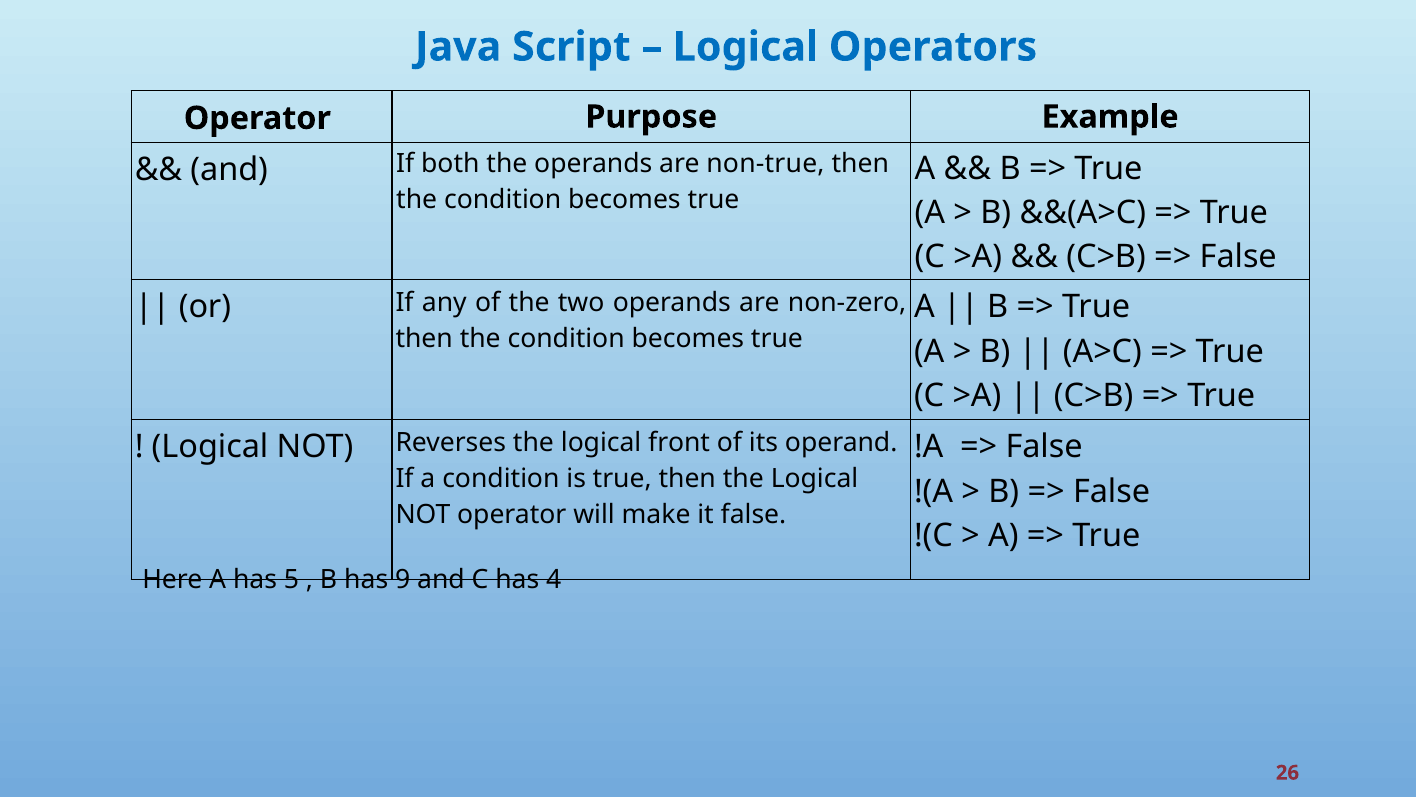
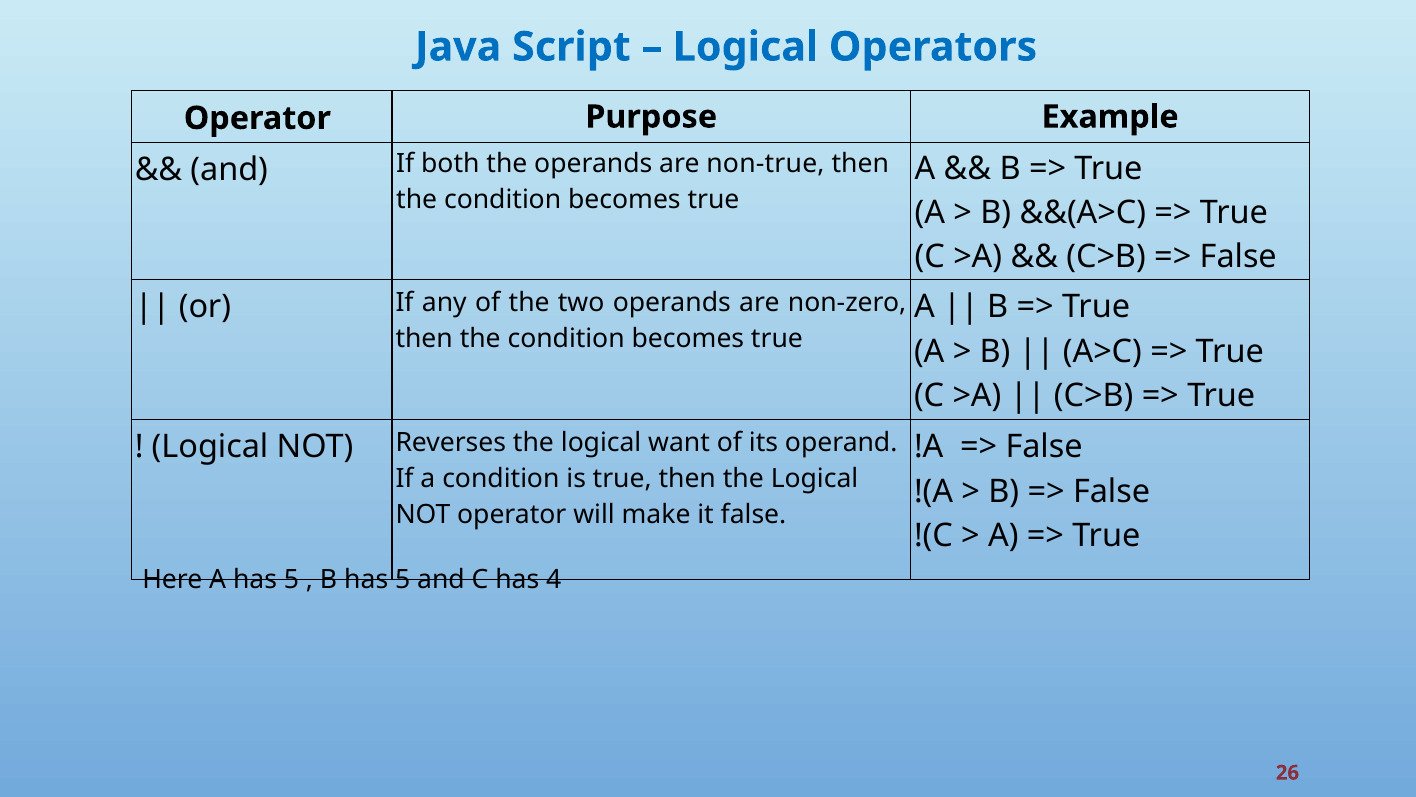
front: front -> want
B has 9: 9 -> 5
